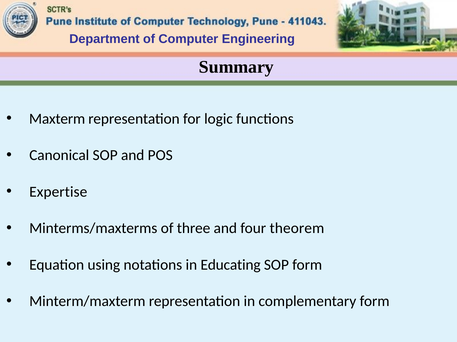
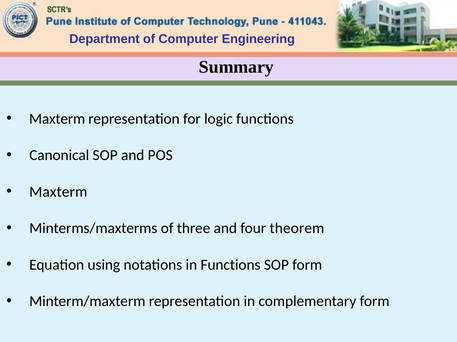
Expertise at (58, 192): Expertise -> Maxterm
in Educating: Educating -> Functions
